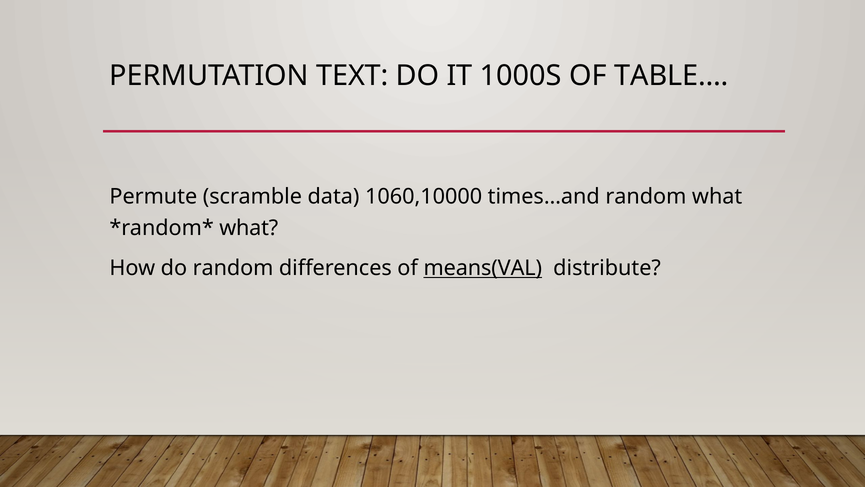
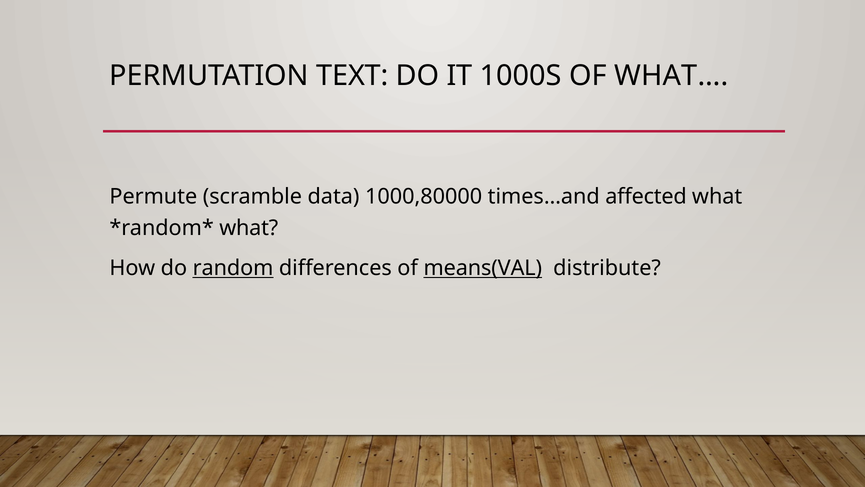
TABLE…: TABLE… -> WHAT…
1060,10000: 1060,10000 -> 1000,80000
times…and random: random -> affected
random at (233, 268) underline: none -> present
